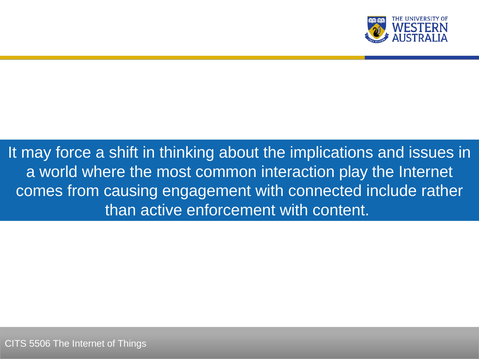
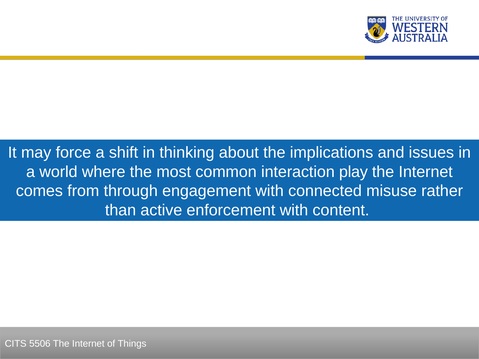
causing: causing -> through
include: include -> misuse
